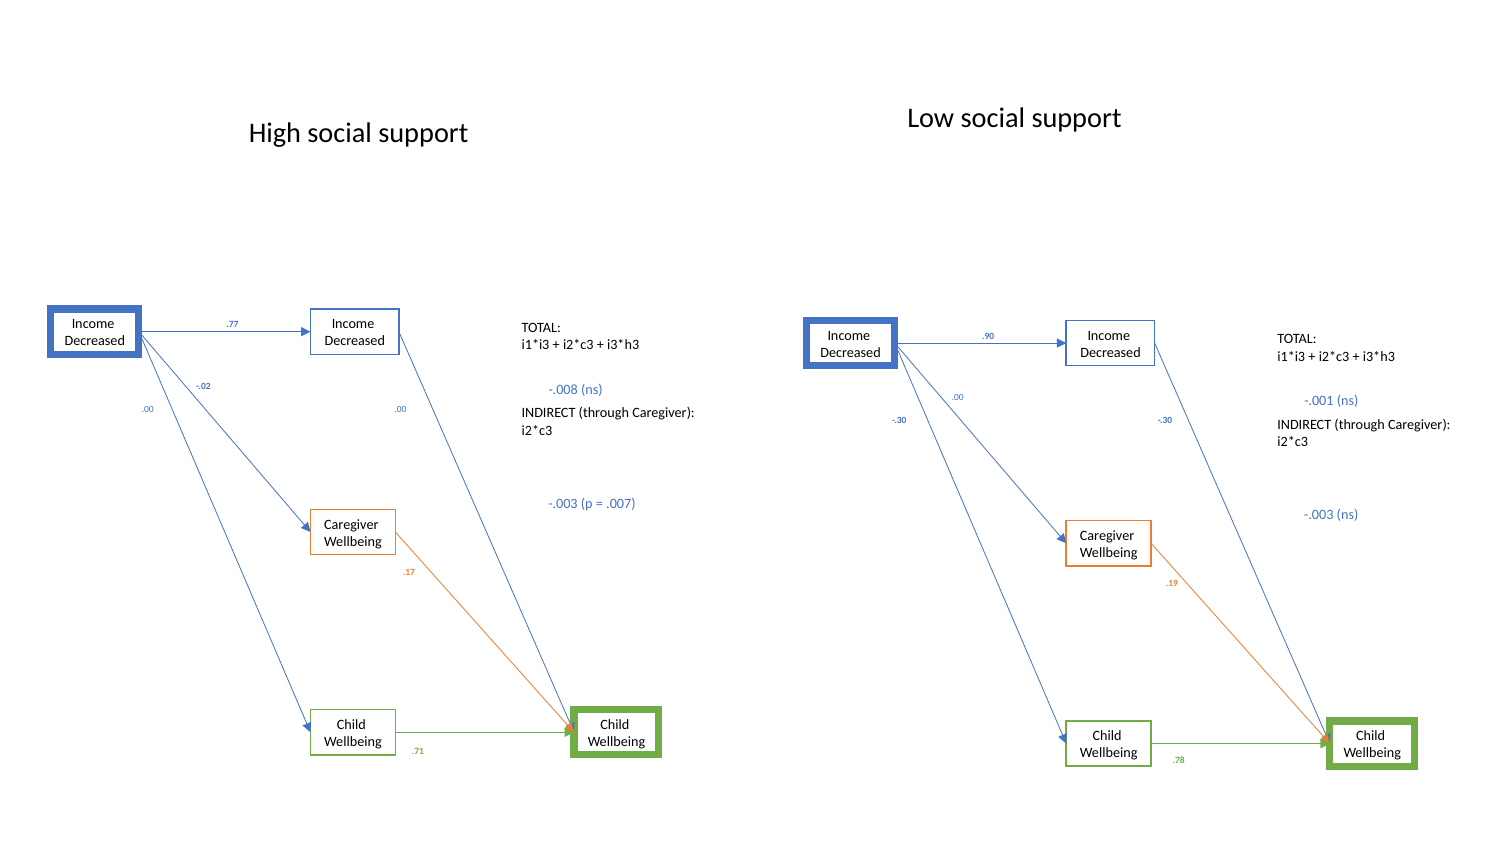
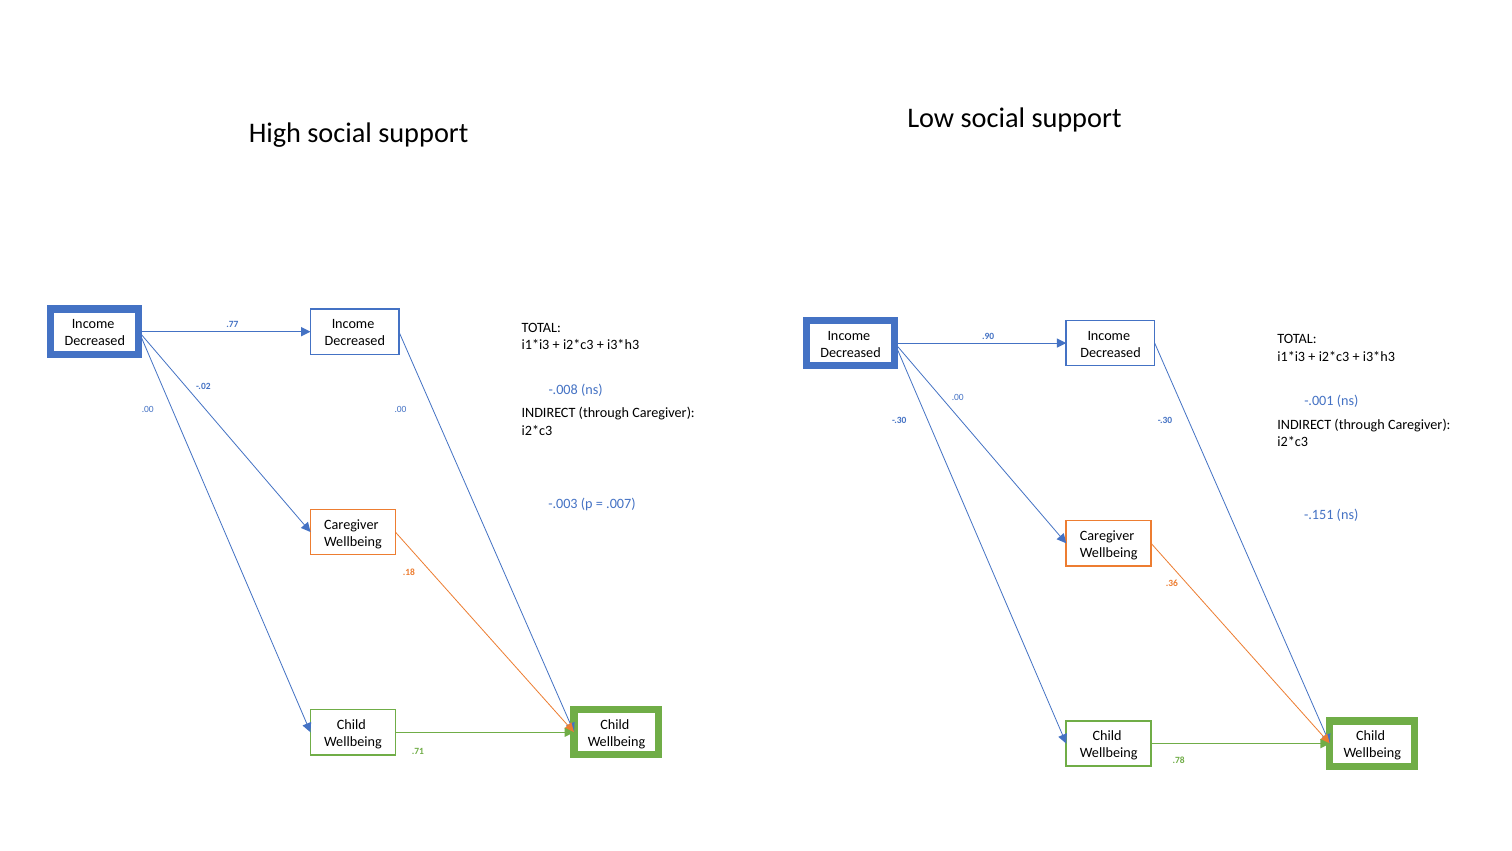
-.003 at (1319, 515): -.003 -> -.151
.17: .17 -> .18
.19: .19 -> .36
